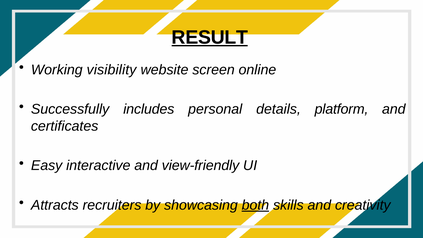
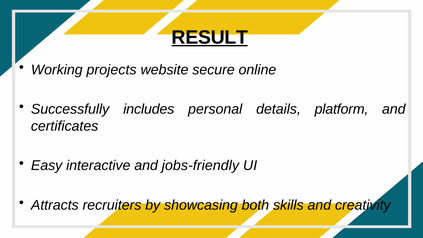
visibility: visibility -> projects
screen: screen -> secure
view-friendly: view-friendly -> jobs-friendly
both underline: present -> none
